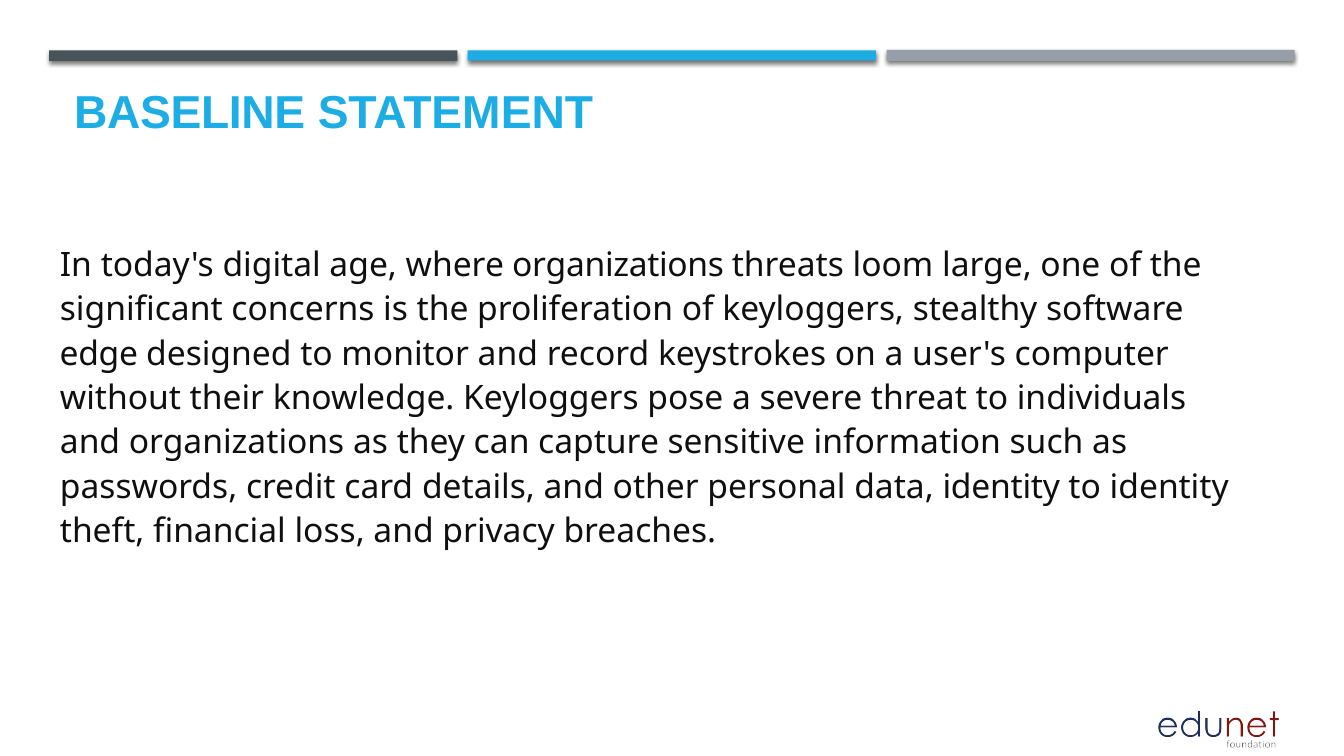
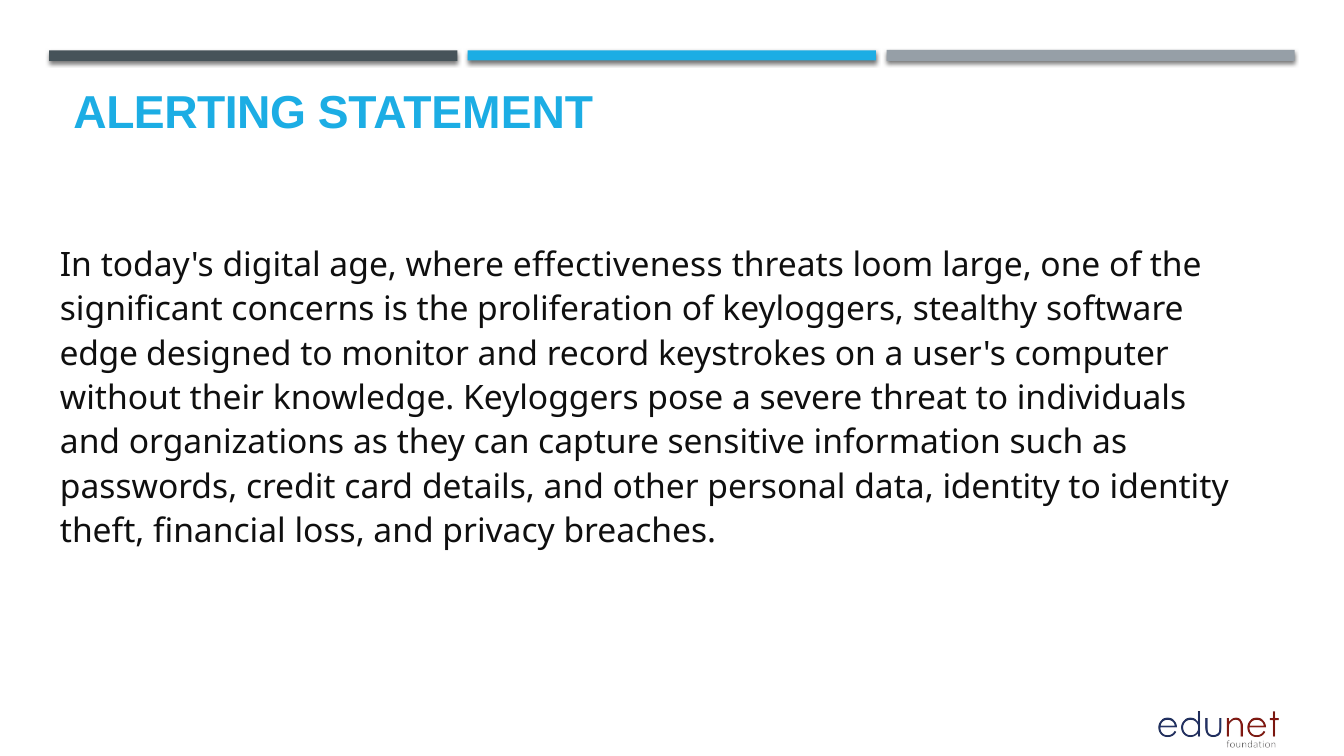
BASELINE: BASELINE -> ALERTING
where organizations: organizations -> effectiveness
